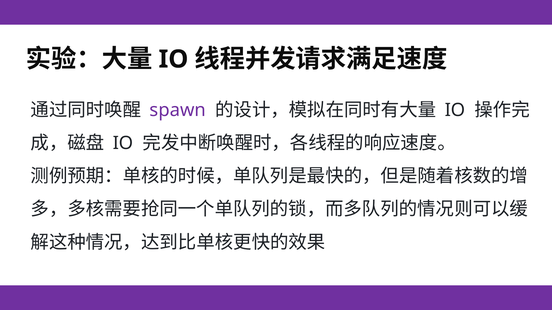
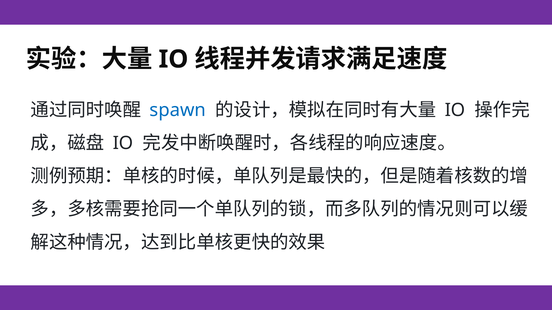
spawn colour: purple -> blue
